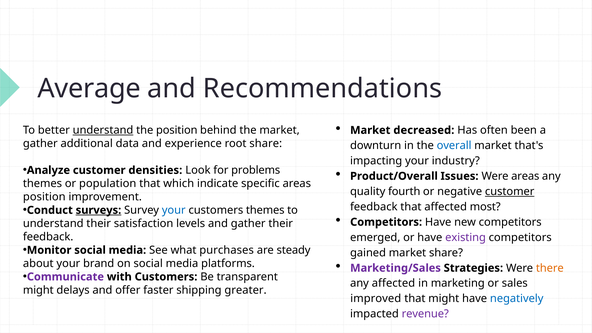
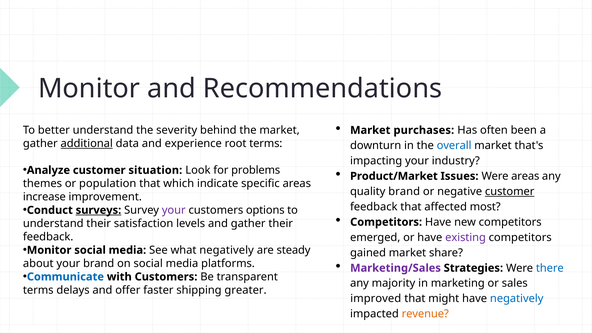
Average at (89, 89): Average -> Monitor
decreased: decreased -> purchases
understand at (103, 130) underline: present -> none
the position: position -> severity
additional underline: none -> present
root share: share -> terms
densities: densities -> situation
Product/Overall: Product/Overall -> Product/Market
quality fourth: fourth -> brand
position at (44, 197): position -> increase
your at (174, 210) colour: blue -> purple
customers themes: themes -> options
what purchases: purchases -> negatively
there colour: orange -> blue
Communicate colour: purple -> blue
any affected: affected -> majority
might at (38, 290): might -> terms
revenue colour: purple -> orange
